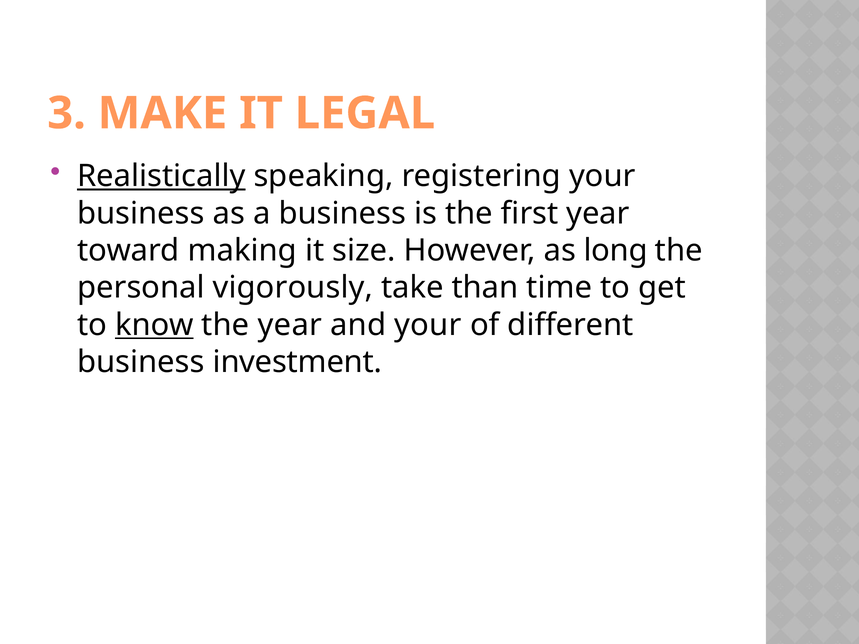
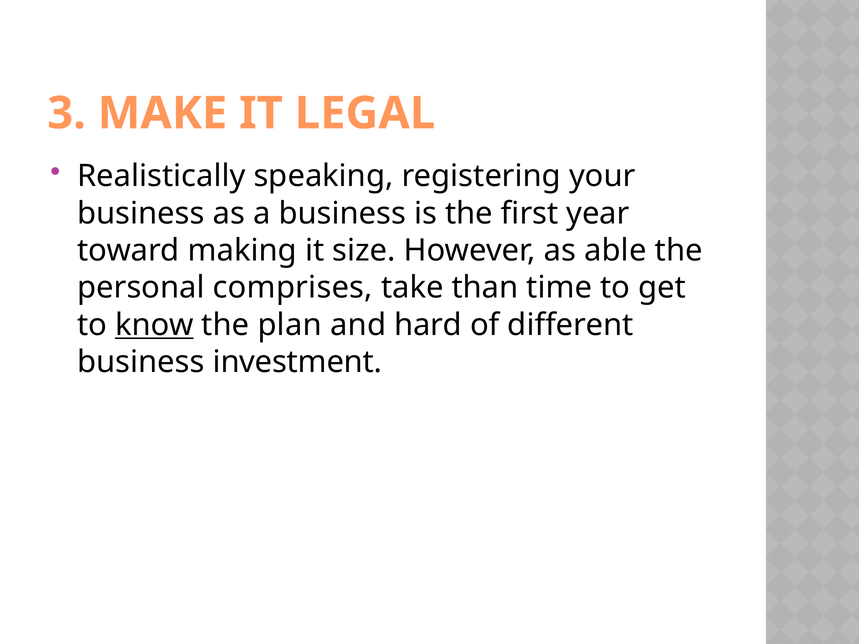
Realistically underline: present -> none
long: long -> able
vigorously: vigorously -> comprises
the year: year -> plan
and your: your -> hard
